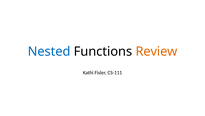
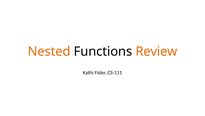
Nested colour: blue -> orange
